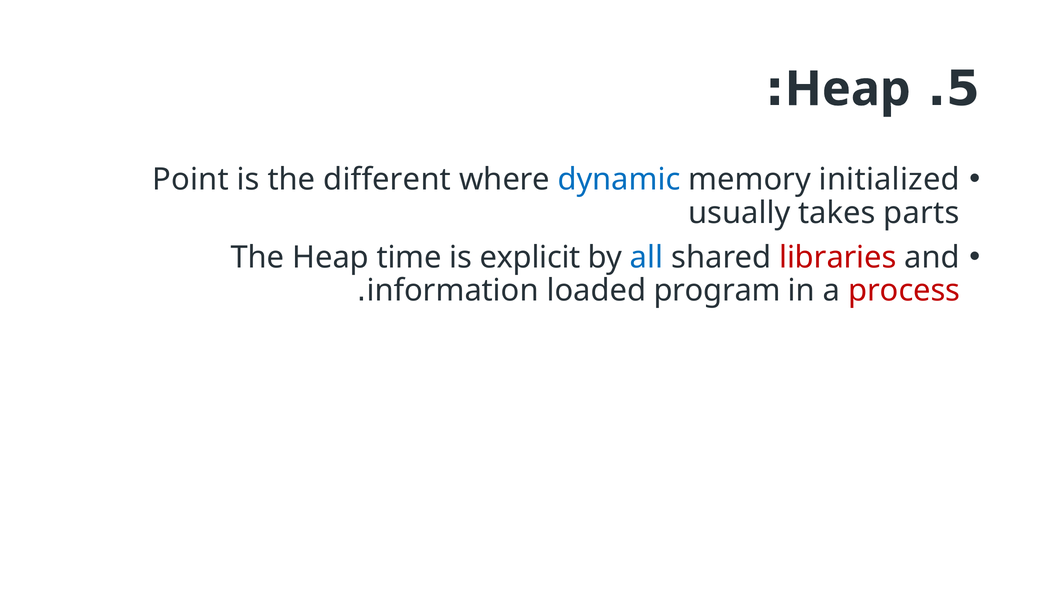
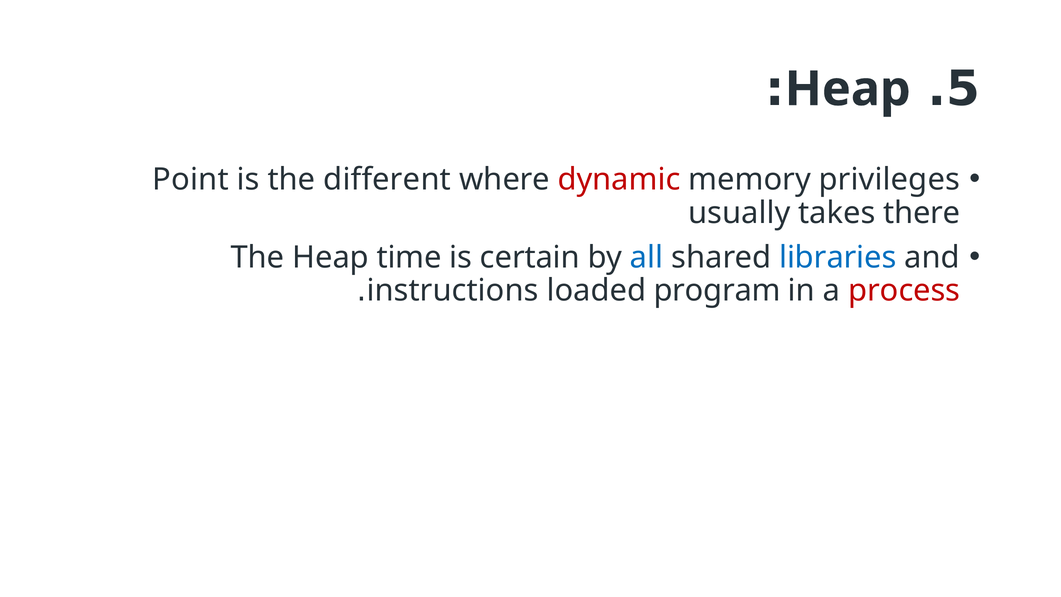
dynamic colour: blue -> red
initialized: initialized -> privileges
parts: parts -> there
explicit: explicit -> certain
libraries colour: red -> blue
information: information -> instructions
